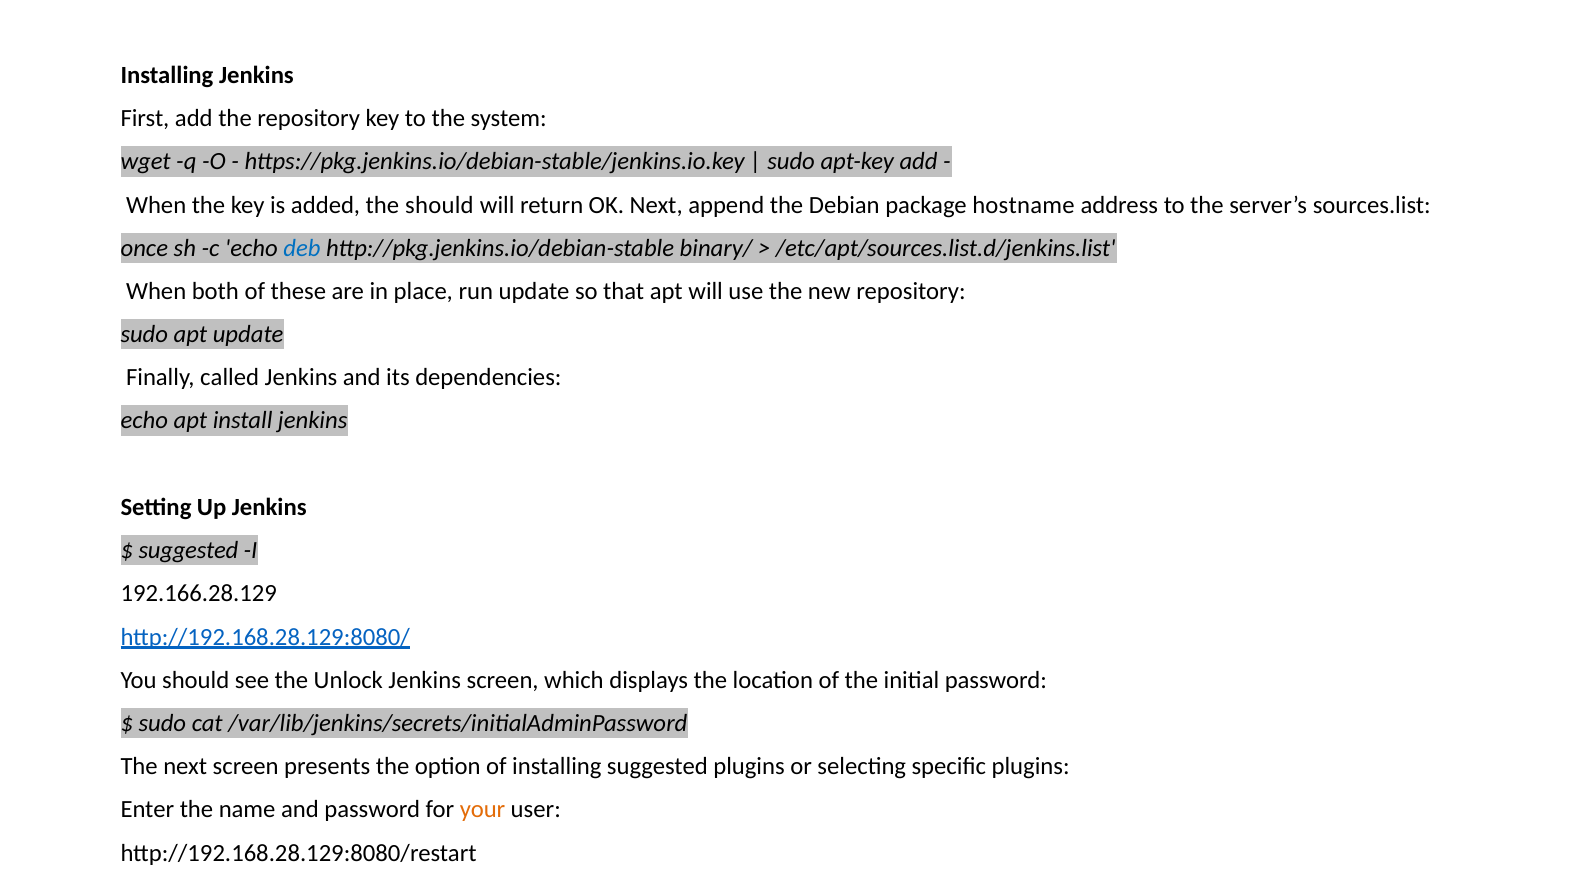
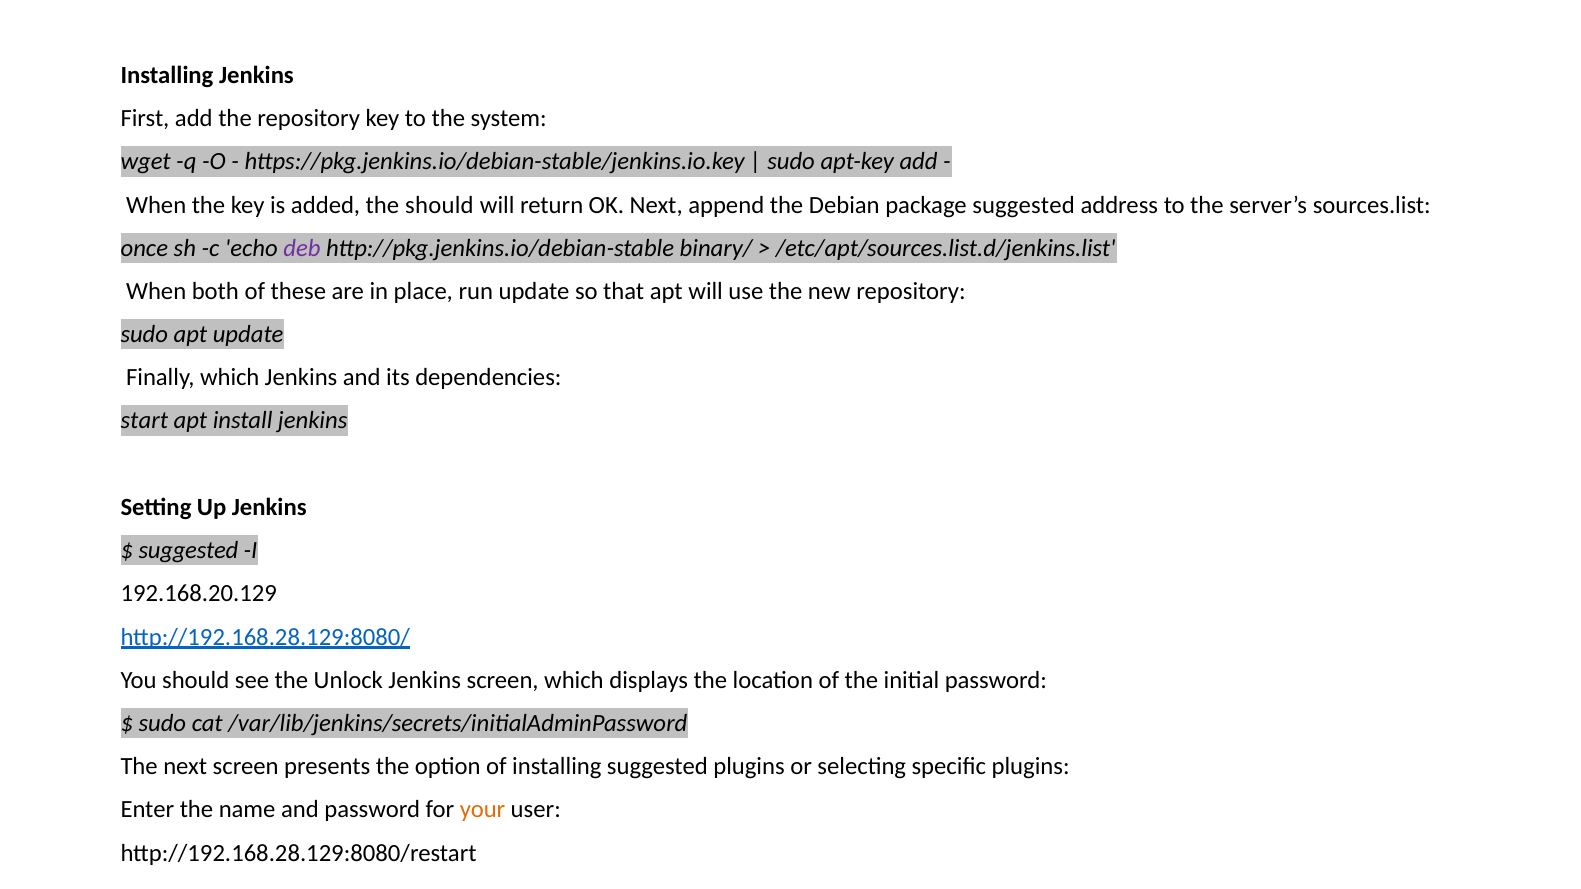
package hostname: hostname -> suggested
deb colour: blue -> purple
Finally called: called -> which
echo at (144, 421): echo -> start
192.166.28.129: 192.166.28.129 -> 192.168.20.129
